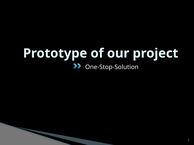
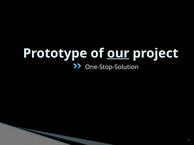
our underline: none -> present
